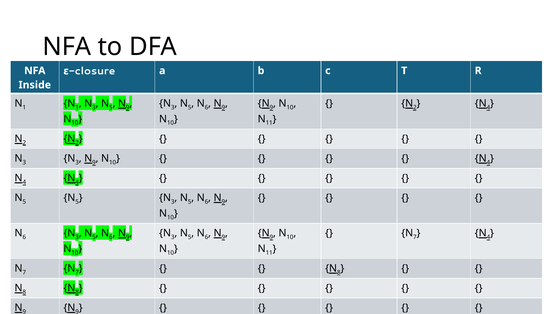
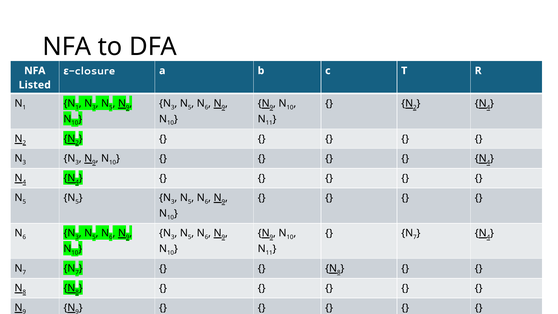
Inside: Inside -> Listed
